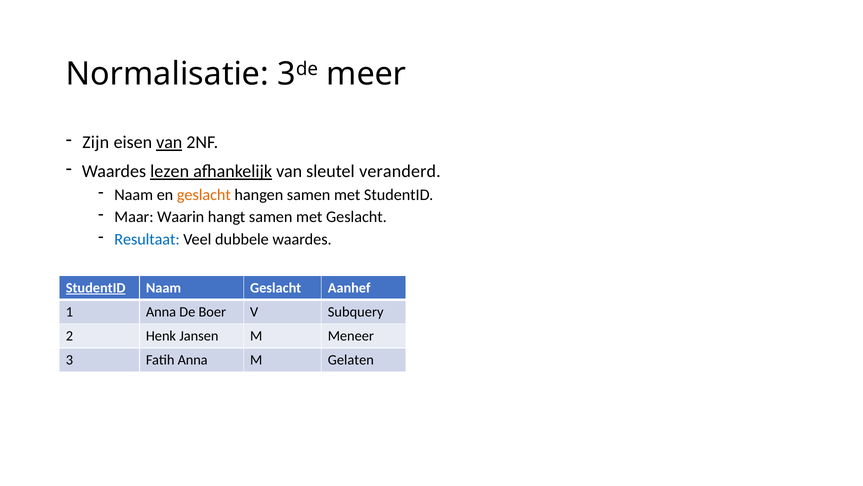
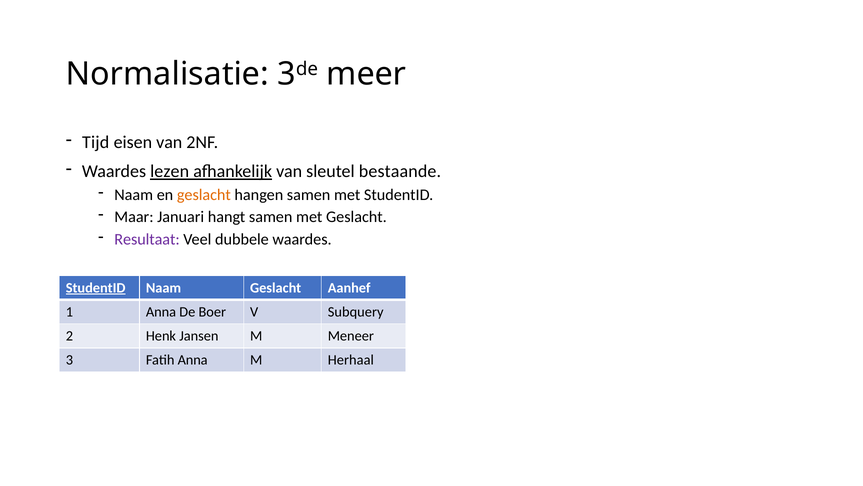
Zijn: Zijn -> Tijd
van at (169, 142) underline: present -> none
veranderd: veranderd -> bestaande
Waarin: Waarin -> Januari
Resultaat colour: blue -> purple
Gelaten: Gelaten -> Herhaal
